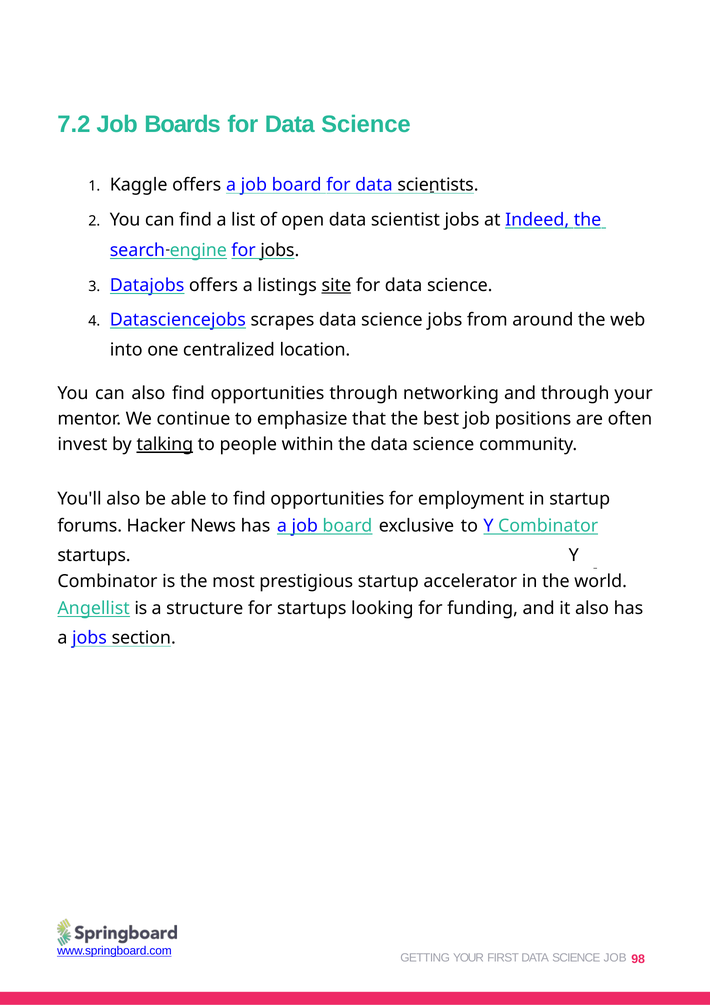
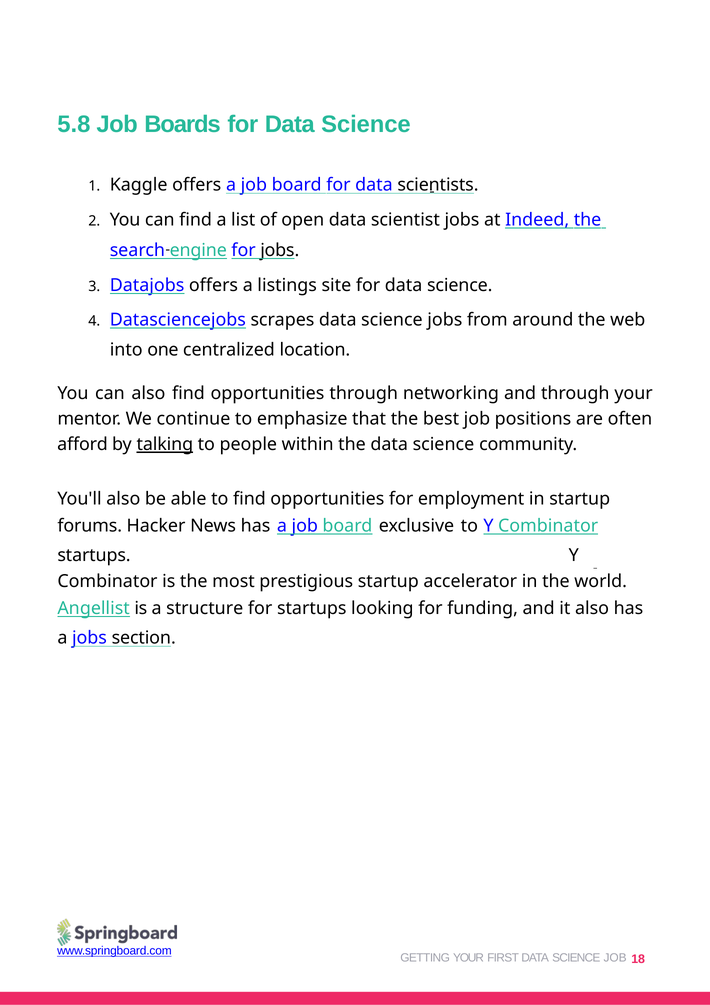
7.2: 7.2 -> 5.8
site underline: present -> none
invest: invest -> afford
98: 98 -> 18
